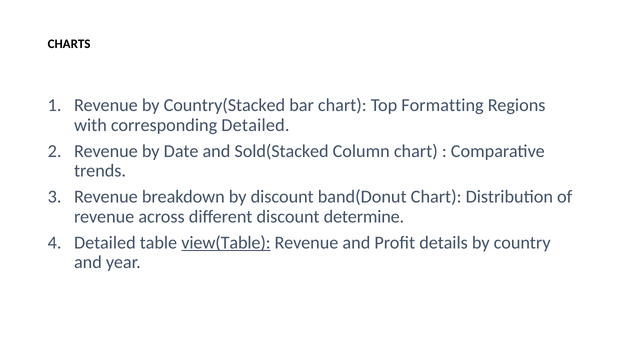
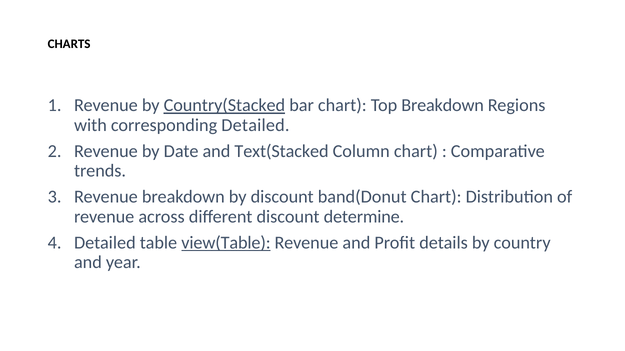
Country(Stacked underline: none -> present
Top Formatting: Formatting -> Breakdown
Sold(Stacked: Sold(Stacked -> Text(Stacked
